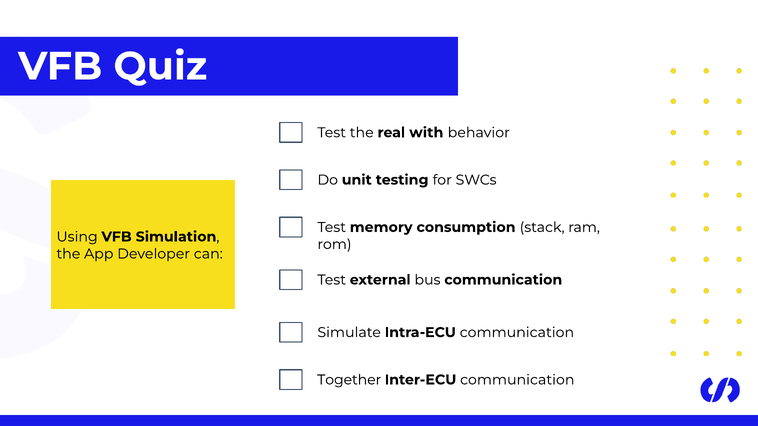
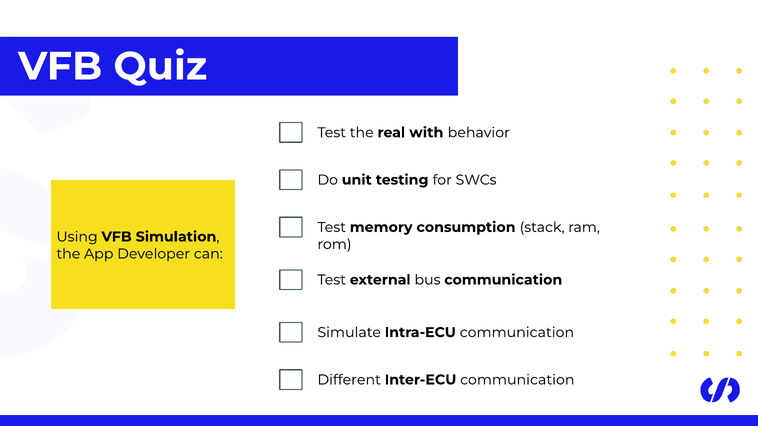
Together: Together -> Different
